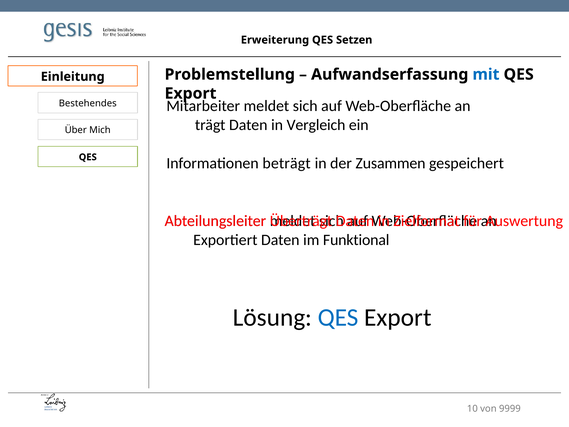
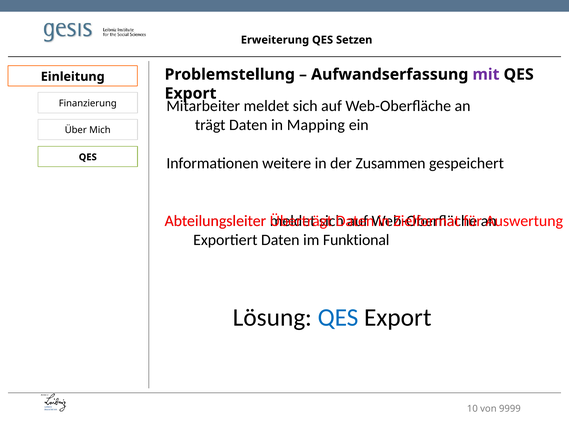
mit colour: blue -> purple
Bestehendes: Bestehendes -> Finanzierung
Vergleich: Vergleich -> Mapping
beträgt: beträgt -> weitere
